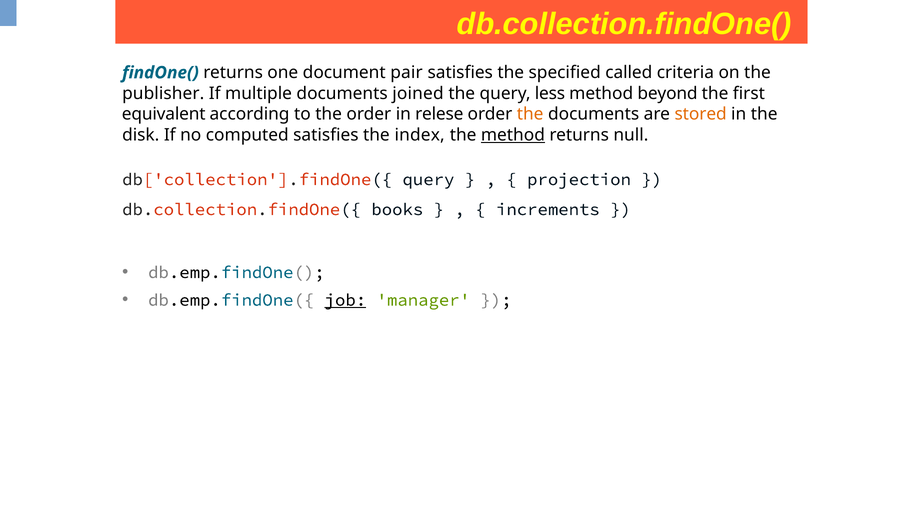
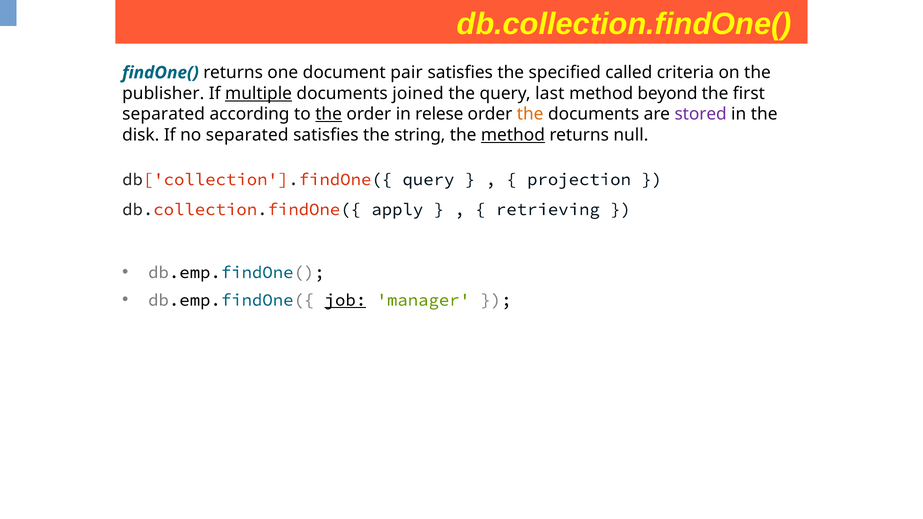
multiple underline: none -> present
less: less -> last
equivalent at (164, 114): equivalent -> separated
the at (329, 114) underline: none -> present
stored colour: orange -> purple
no computed: computed -> separated
index: index -> string
books: books -> apply
increments: increments -> retrieving
